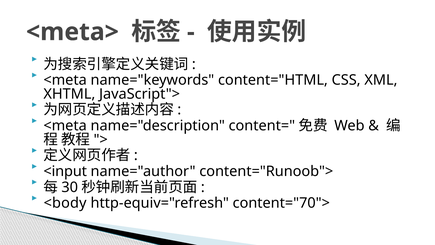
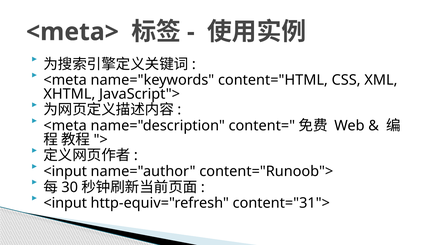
<body at (65, 203): <body -> <input
content="70">: content="70"> -> content="31">
